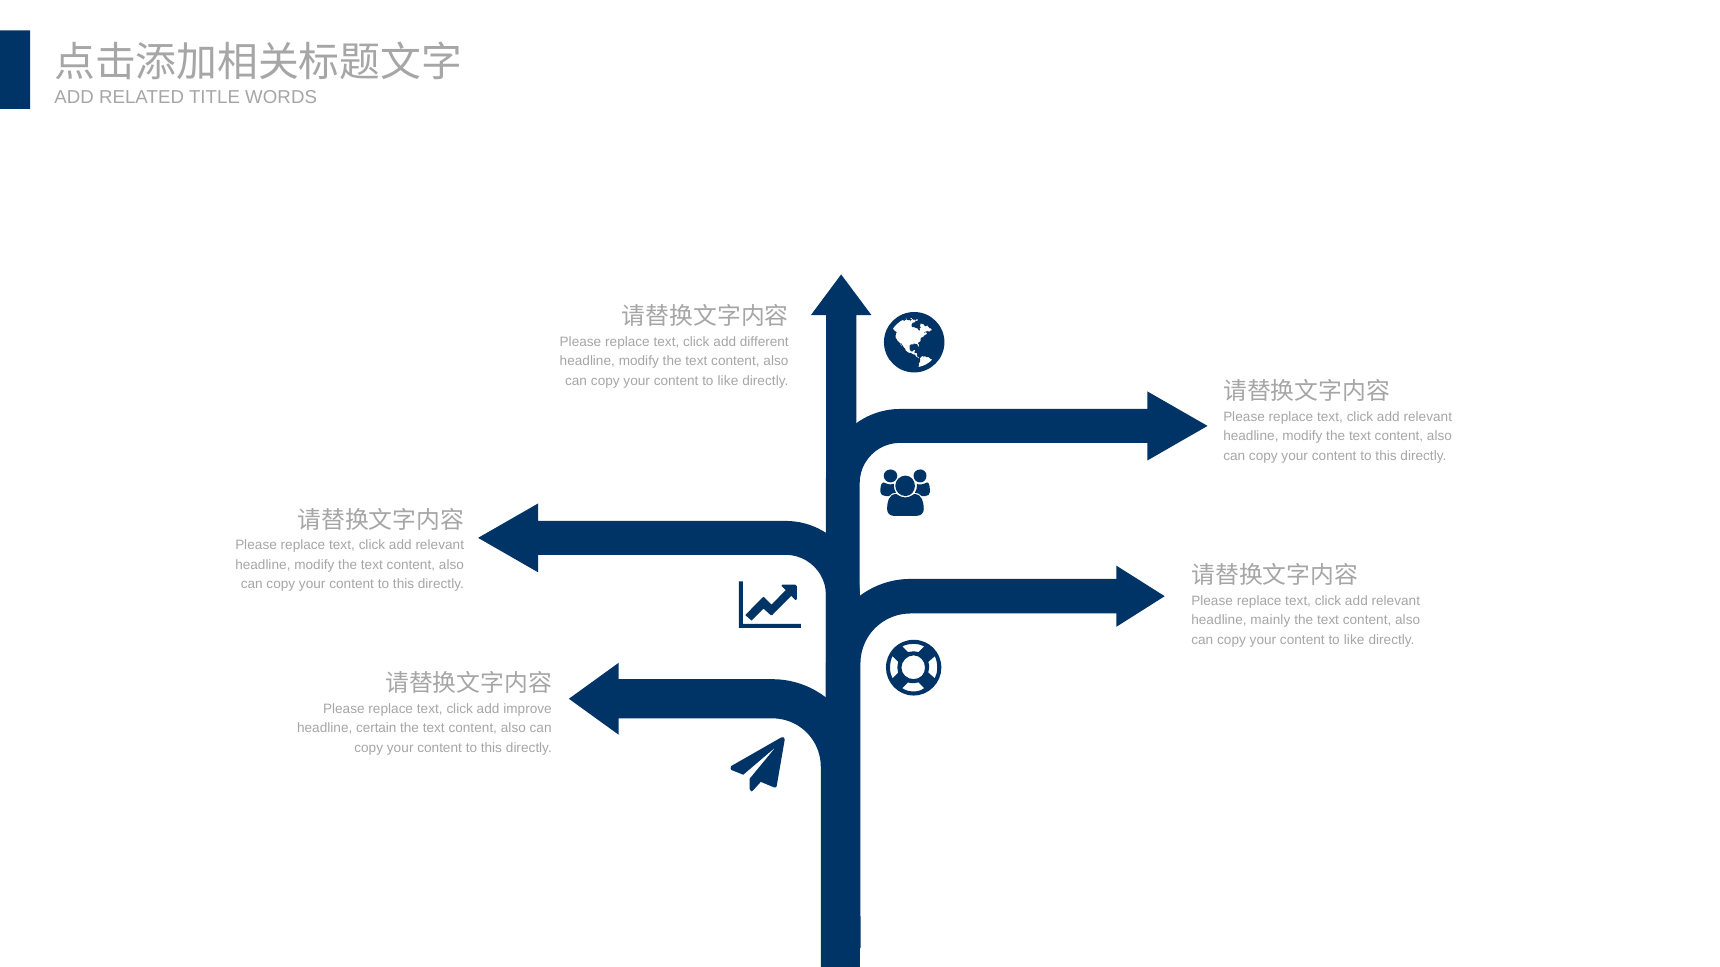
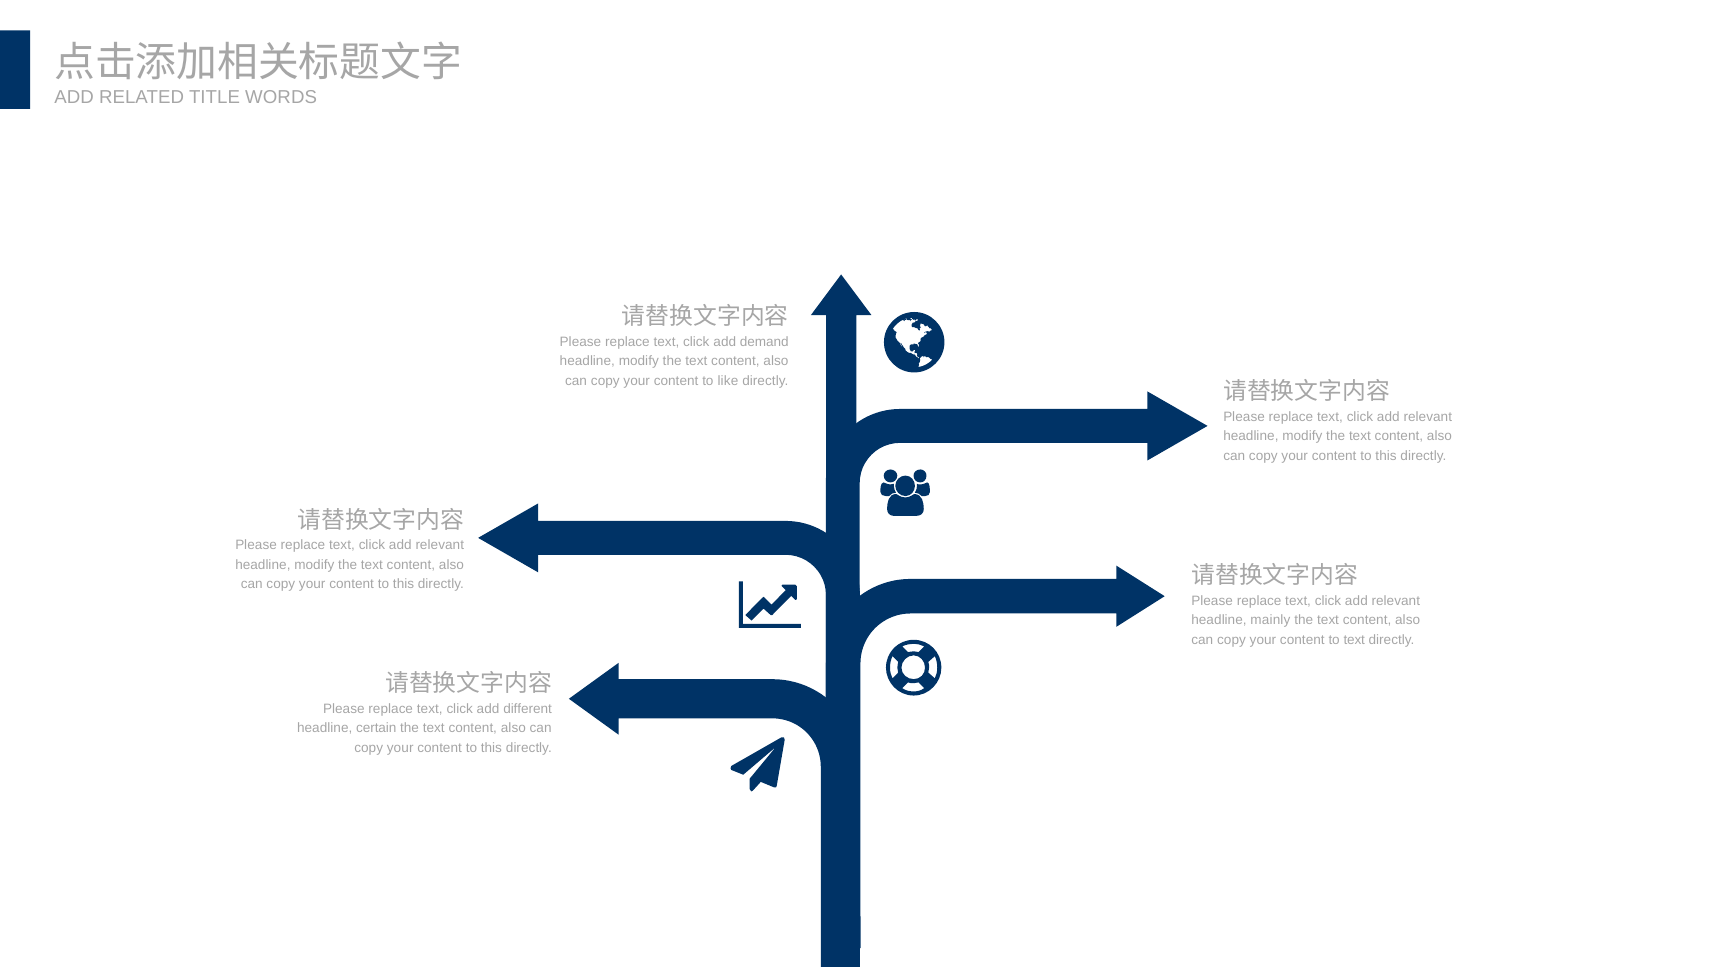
different: different -> demand
like at (1354, 640): like -> text
improve: improve -> different
